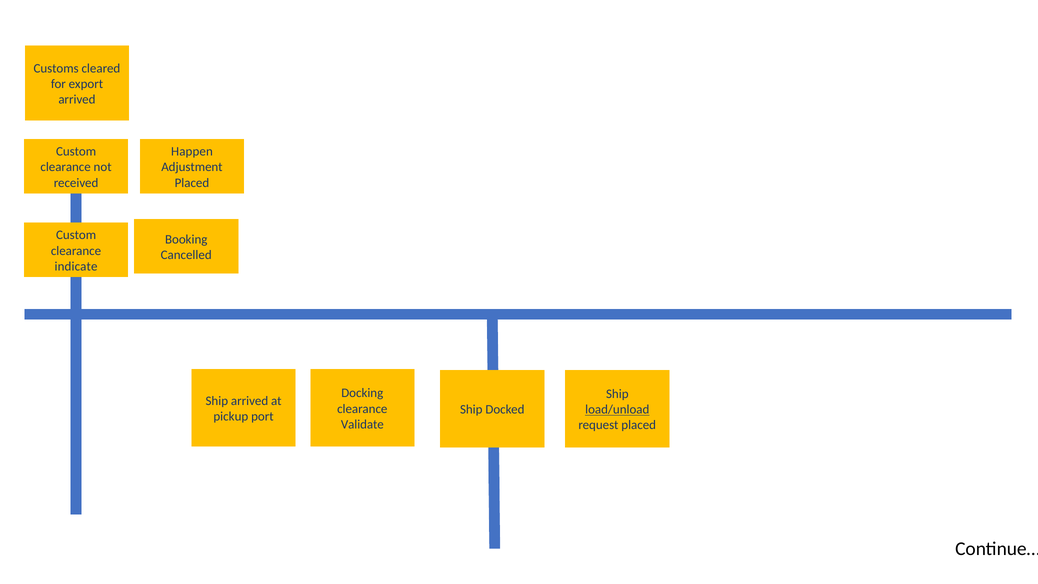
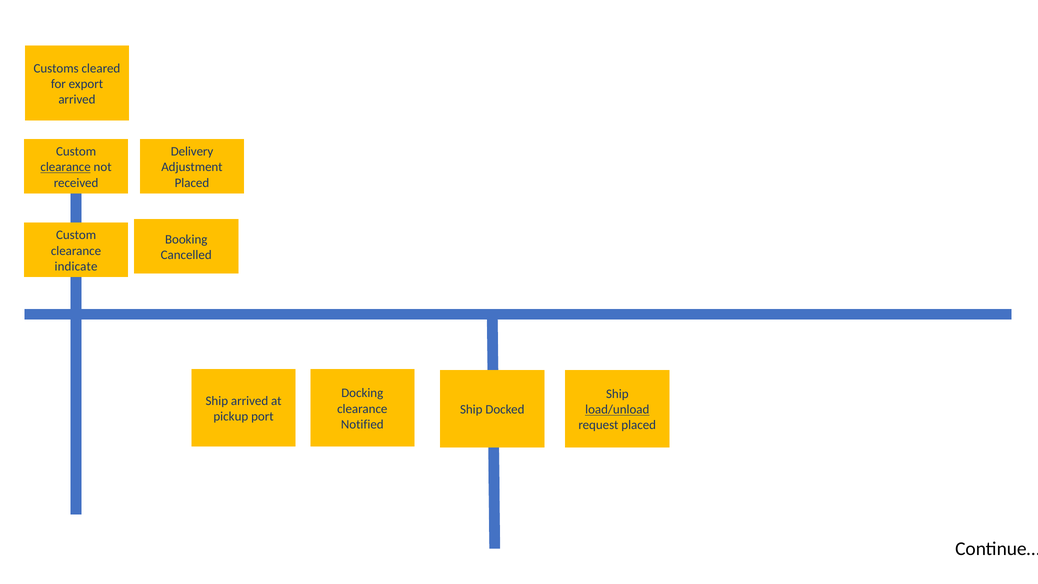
Happen: Happen -> Delivery
clearance at (66, 167) underline: none -> present
Validate: Validate -> Notified
